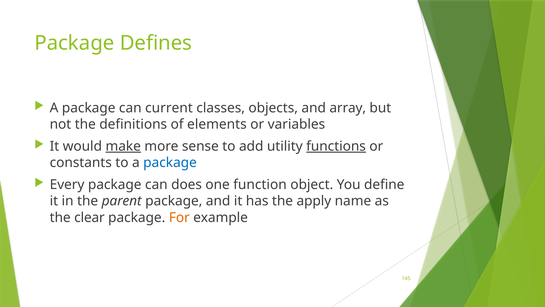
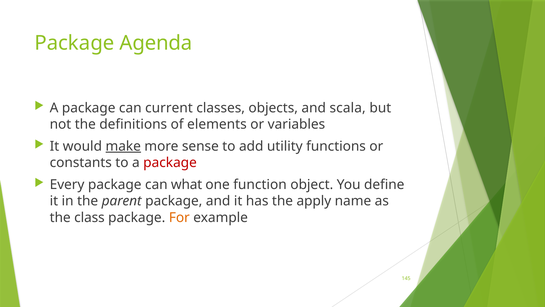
Defines: Defines -> Agenda
array: array -> scala
functions underline: present -> none
package at (170, 162) colour: blue -> red
does: does -> what
clear: clear -> class
